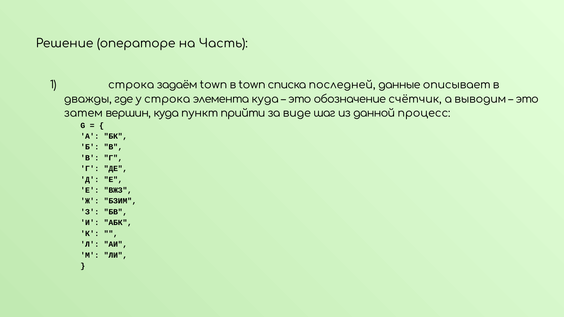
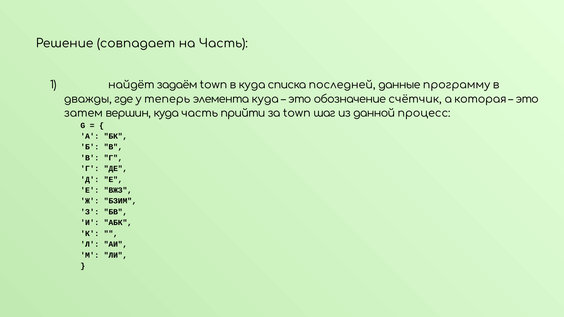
операторе: операторе -> совпадает
1 строка: строка -> найдёт
в town: town -> куда
описывает: описывает -> программу
у строка: строка -> теперь
выводим: выводим -> которая
куда пункт: пункт -> часть
за виде: виде -> town
